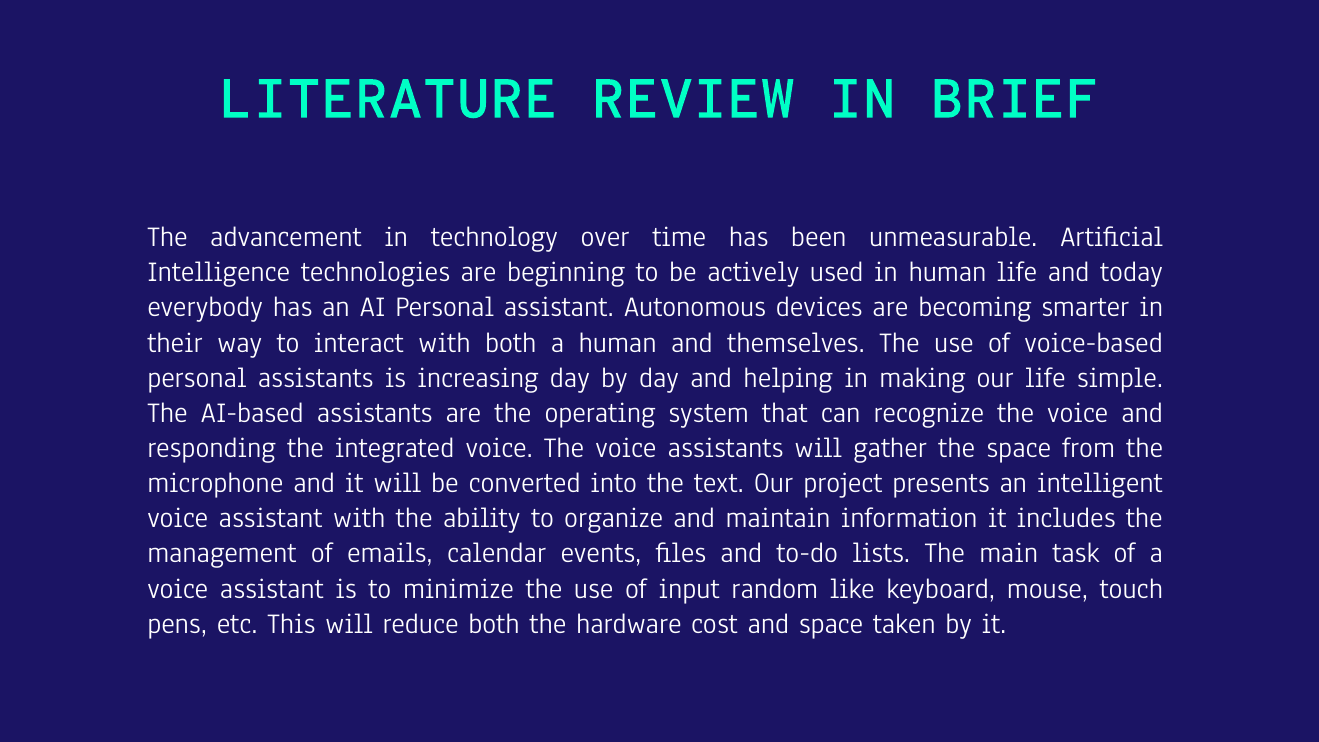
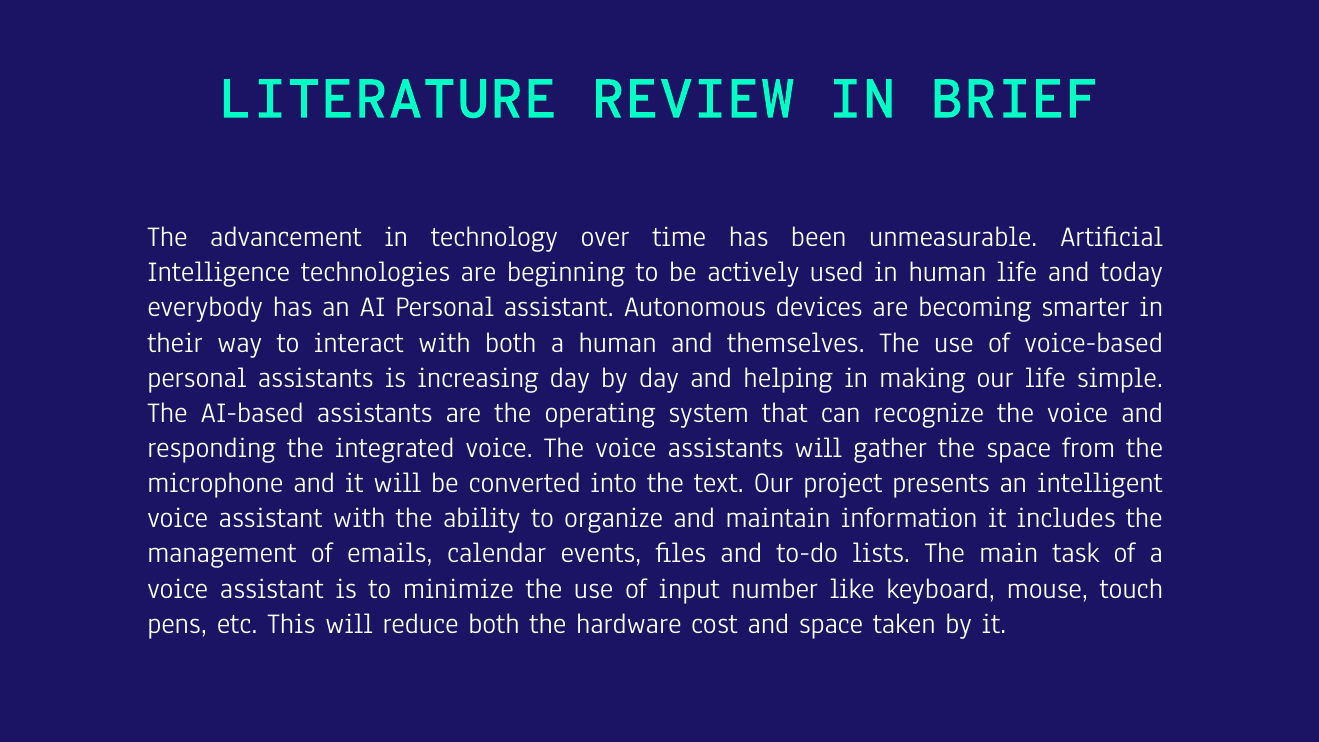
random: random -> number
